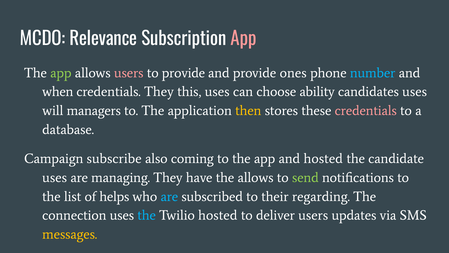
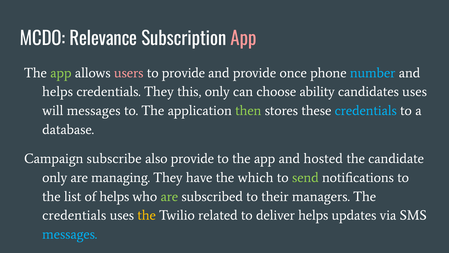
ones: ones -> once
when at (58, 92): when -> helps
this uses: uses -> only
will managers: managers -> messages
then colour: yellow -> light green
credentials at (366, 111) colour: pink -> light blue
also coming: coming -> provide
uses at (55, 177): uses -> only
the allows: allows -> which
are at (169, 196) colour: light blue -> light green
regarding: regarding -> managers
connection at (74, 215): connection -> credentials
the at (147, 215) colour: light blue -> yellow
Twilio hosted: hosted -> related
deliver users: users -> helps
messages at (70, 234) colour: yellow -> light blue
